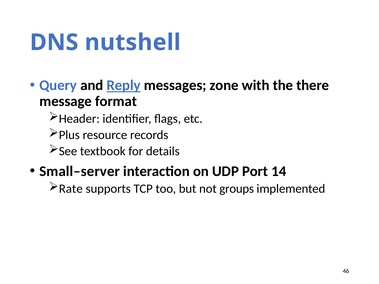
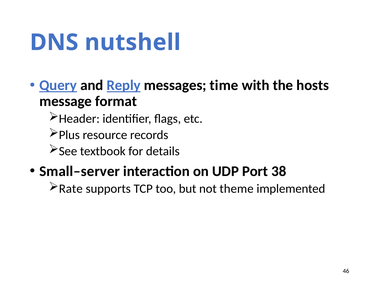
Query underline: none -> present
zone: zone -> time
there: there -> hosts
14: 14 -> 38
groups: groups -> theme
